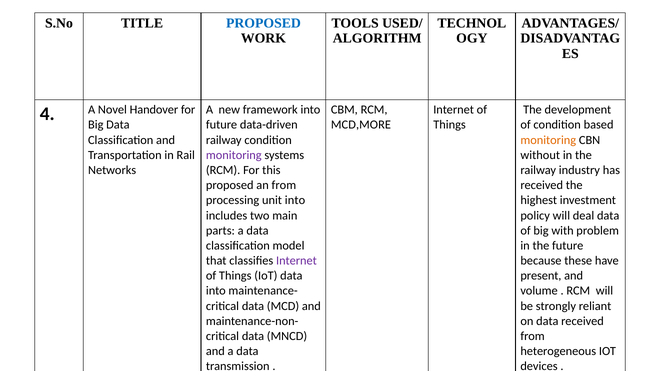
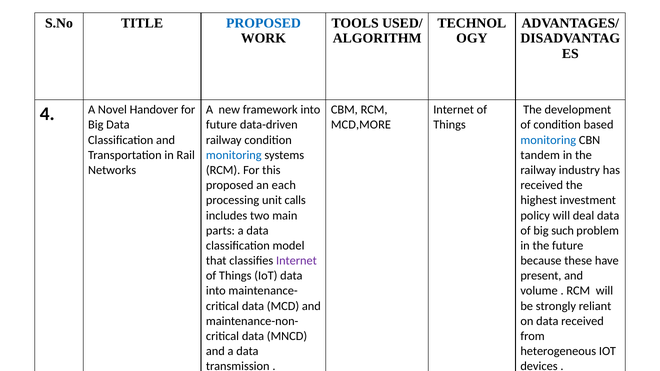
monitoring at (548, 140) colour: orange -> blue
monitoring at (234, 155) colour: purple -> blue
without: without -> tandem
an from: from -> each
unit into: into -> calls
with: with -> such
